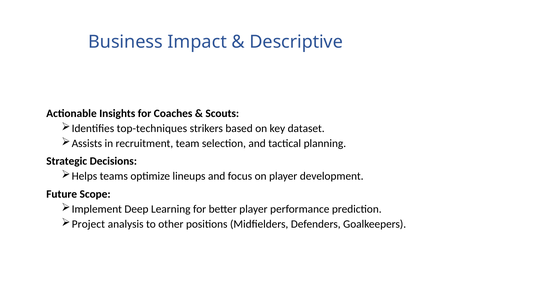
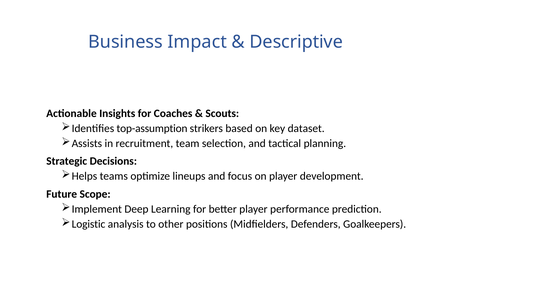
top-techniques: top-techniques -> top-assumption
Project: Project -> Logistic
